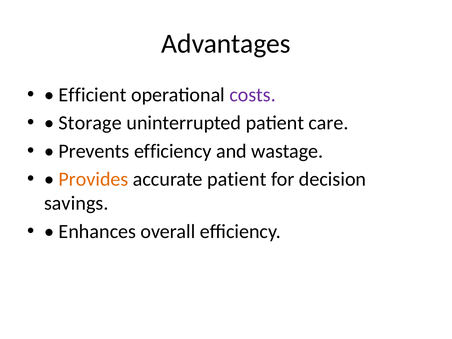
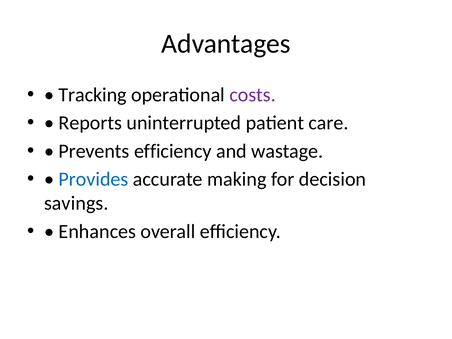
Efficient: Efficient -> Tracking
Storage: Storage -> Reports
Provides colour: orange -> blue
accurate patient: patient -> making
